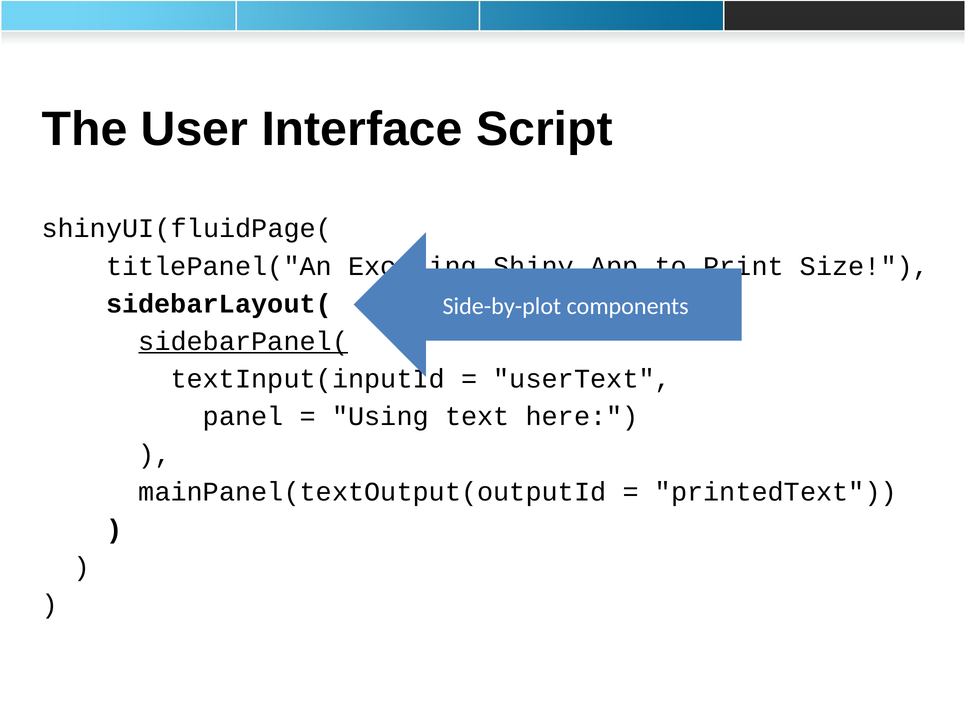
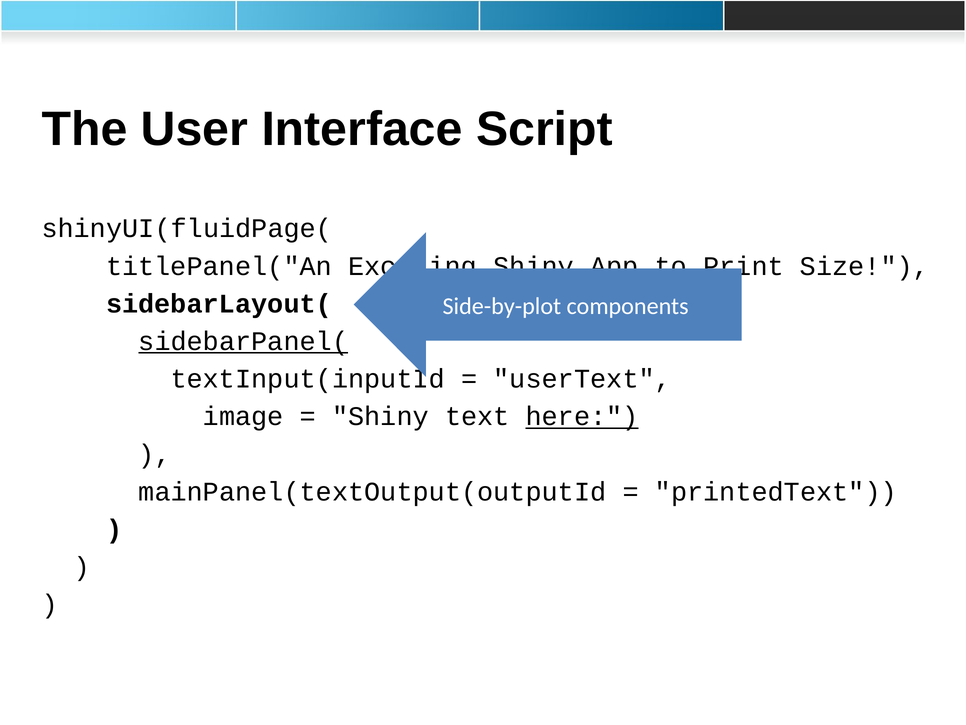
panel: panel -> image
Using at (380, 416): Using -> Shiny
here underline: none -> present
